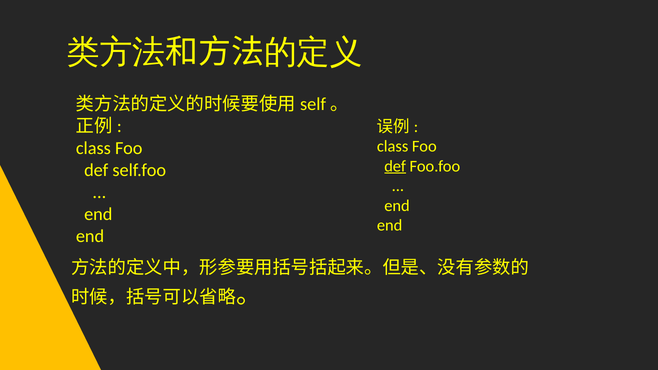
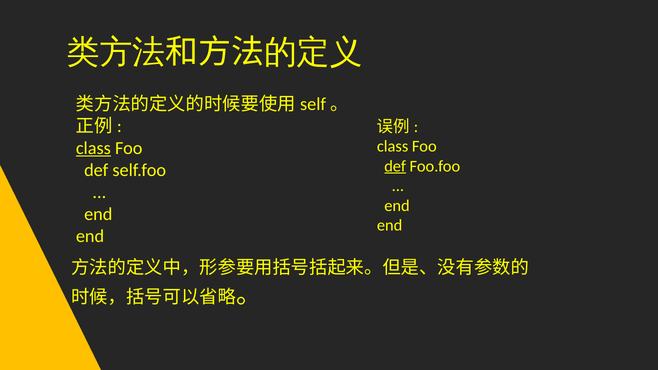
class at (93, 148) underline: none -> present
